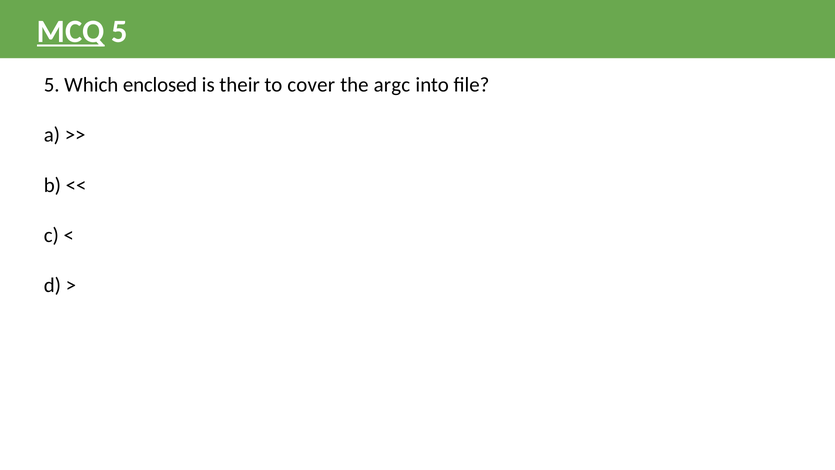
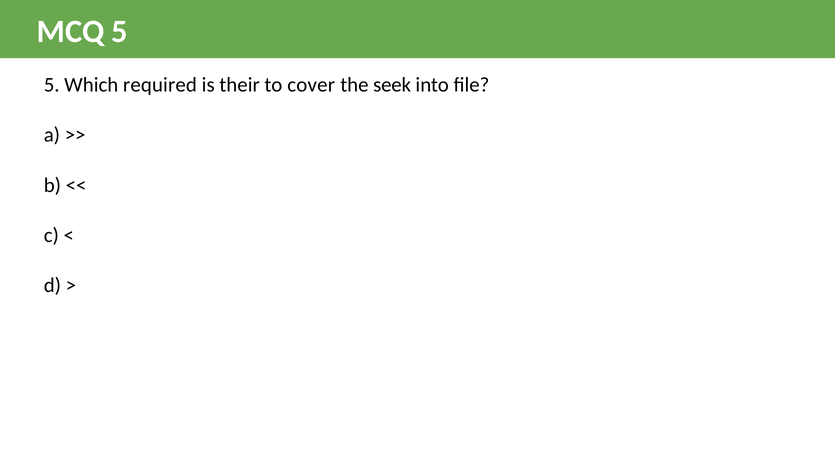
MCQ underline: present -> none
enclosed: enclosed -> required
argc: argc -> seek
